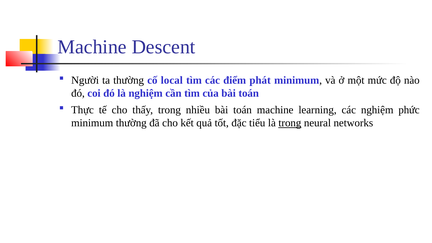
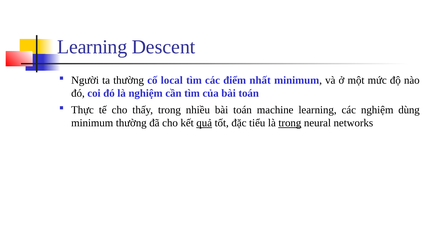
Machine at (92, 47): Machine -> Learning
phát: phát -> nhất
phức: phức -> dùng
quả underline: none -> present
